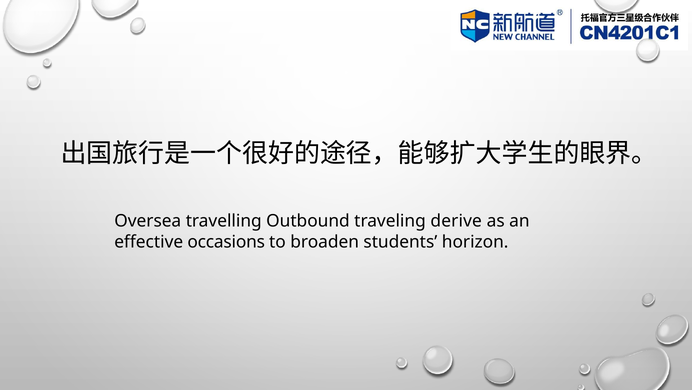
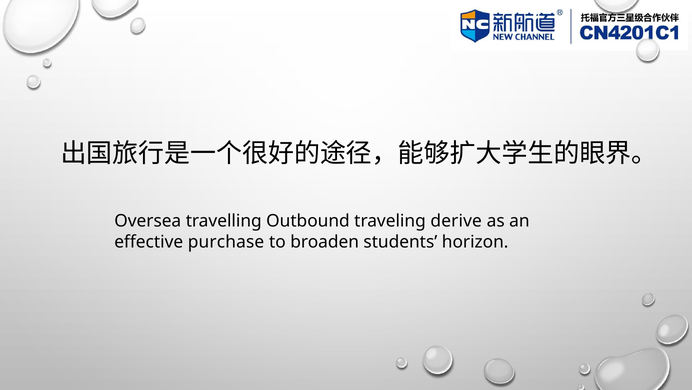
occasions: occasions -> purchase
